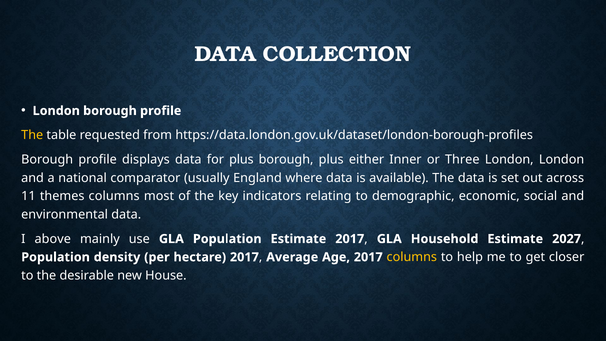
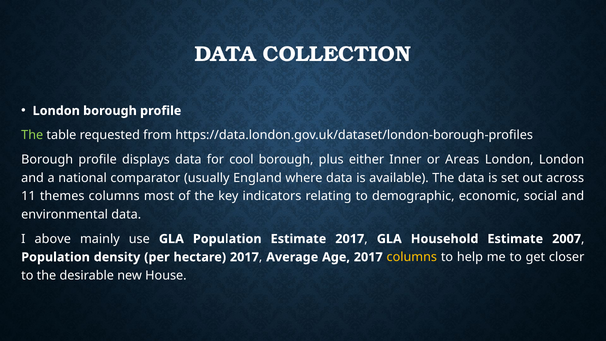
The at (32, 135) colour: yellow -> light green
for plus: plus -> cool
Three: Three -> Areas
2027: 2027 -> 2007
